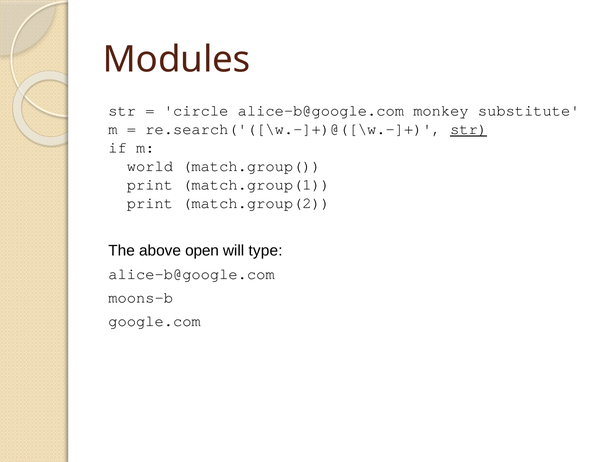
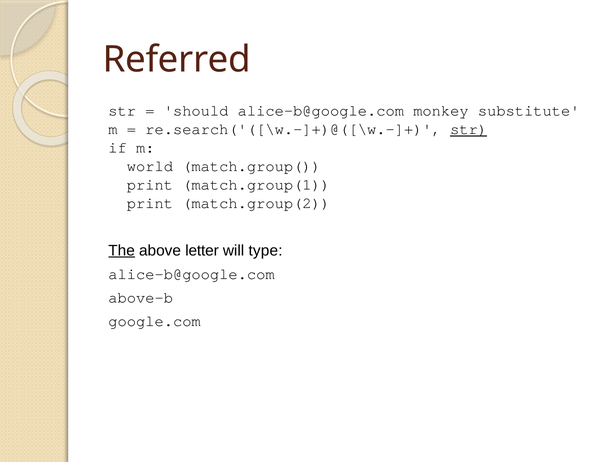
Modules: Modules -> Referred
circle: circle -> should
The underline: none -> present
open: open -> letter
moons-b: moons-b -> above-b
